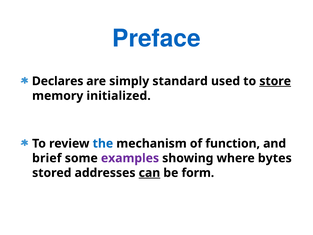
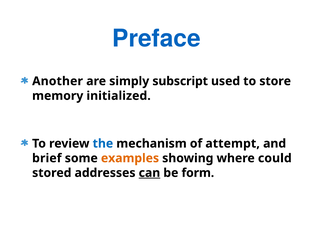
Declares: Declares -> Another
standard: standard -> subscript
store underline: present -> none
function: function -> attempt
examples colour: purple -> orange
bytes: bytes -> could
